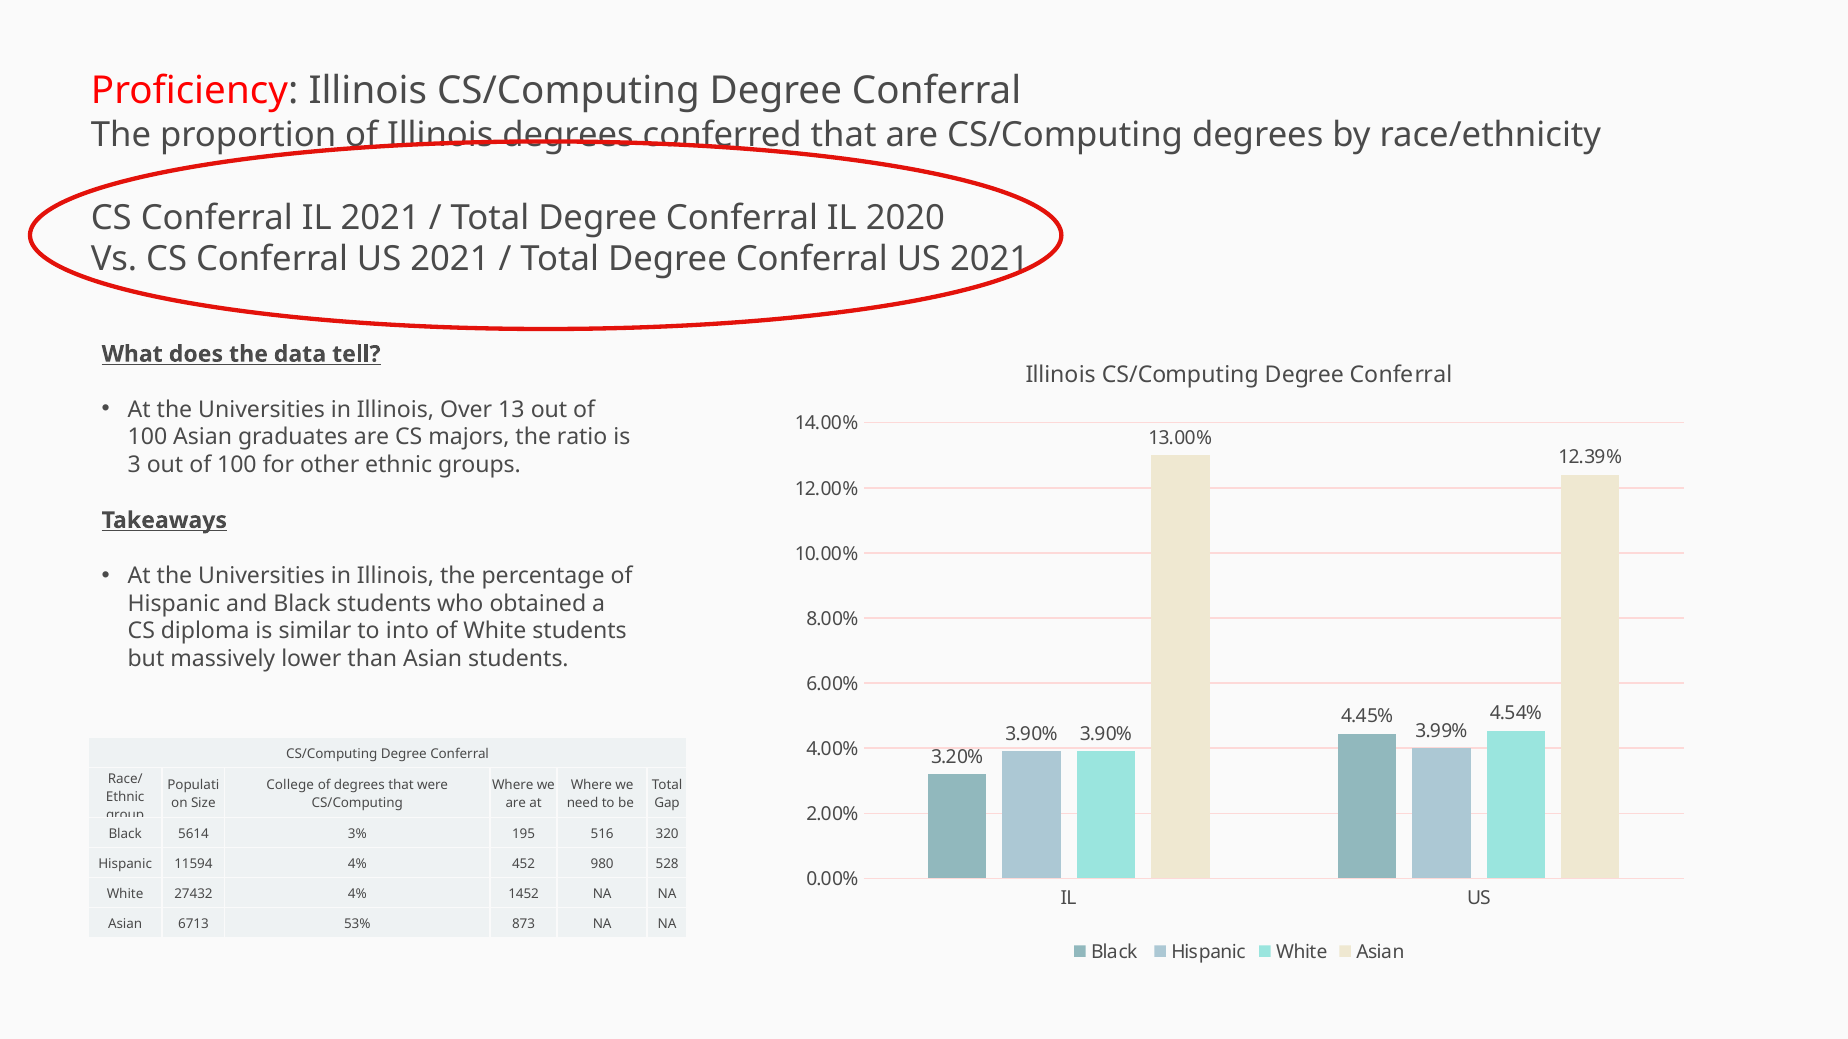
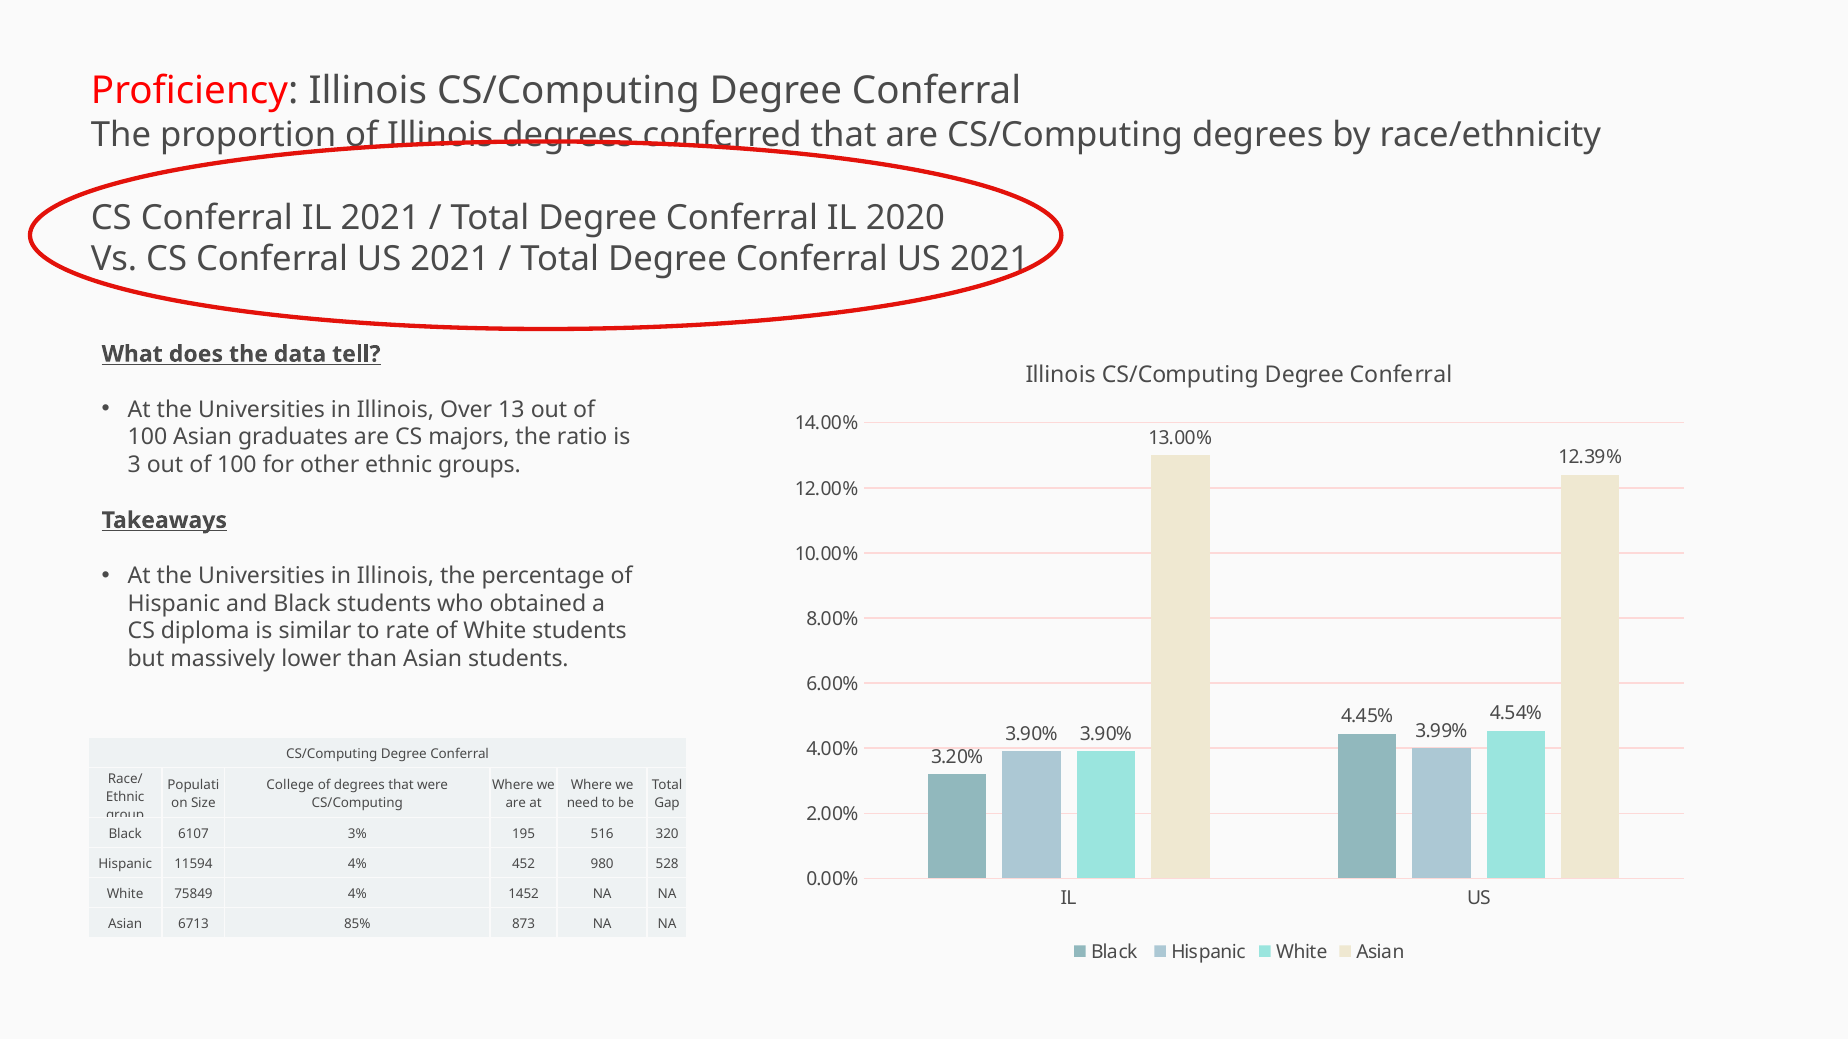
into: into -> rate
5614: 5614 -> 6107
27432: 27432 -> 75849
53%: 53% -> 85%
